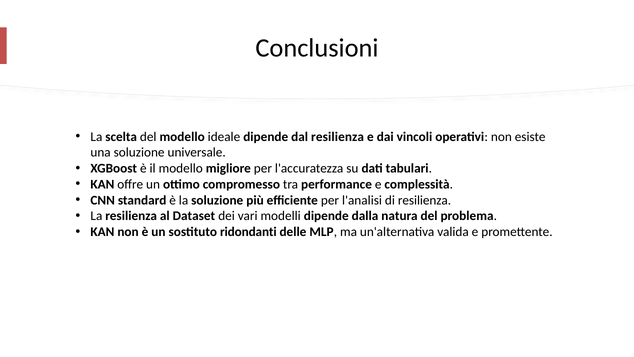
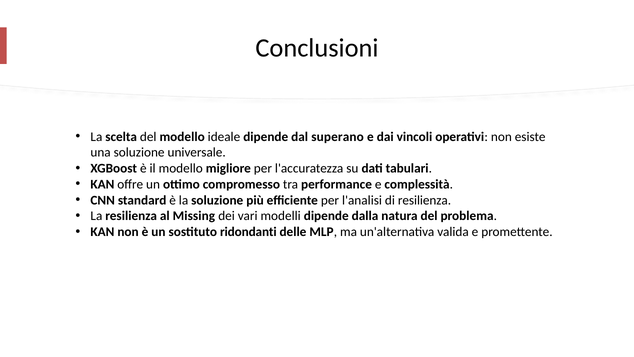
dal resilienza: resilienza -> superano
Dataset: Dataset -> Missing
